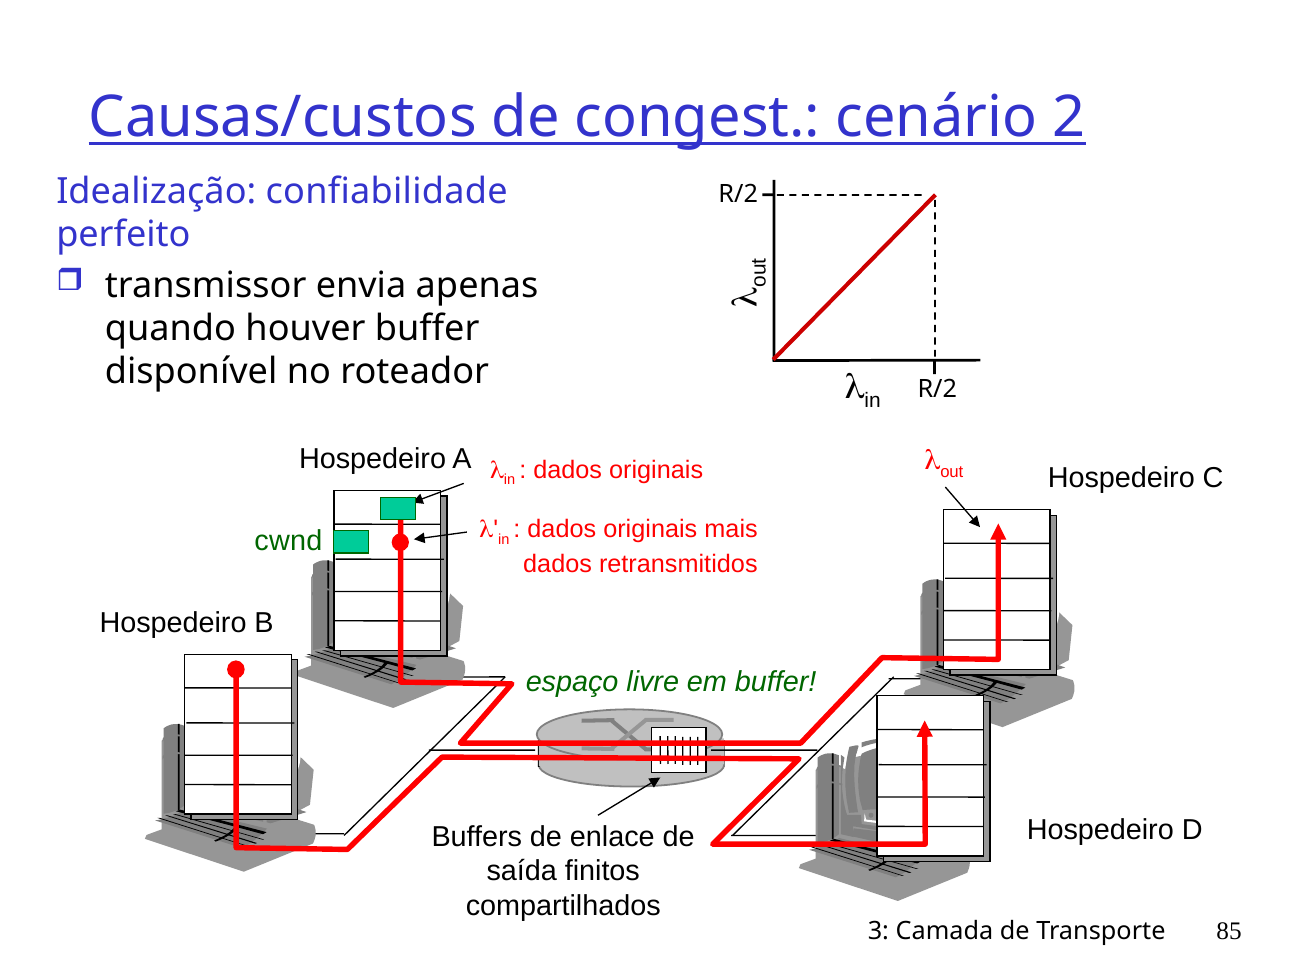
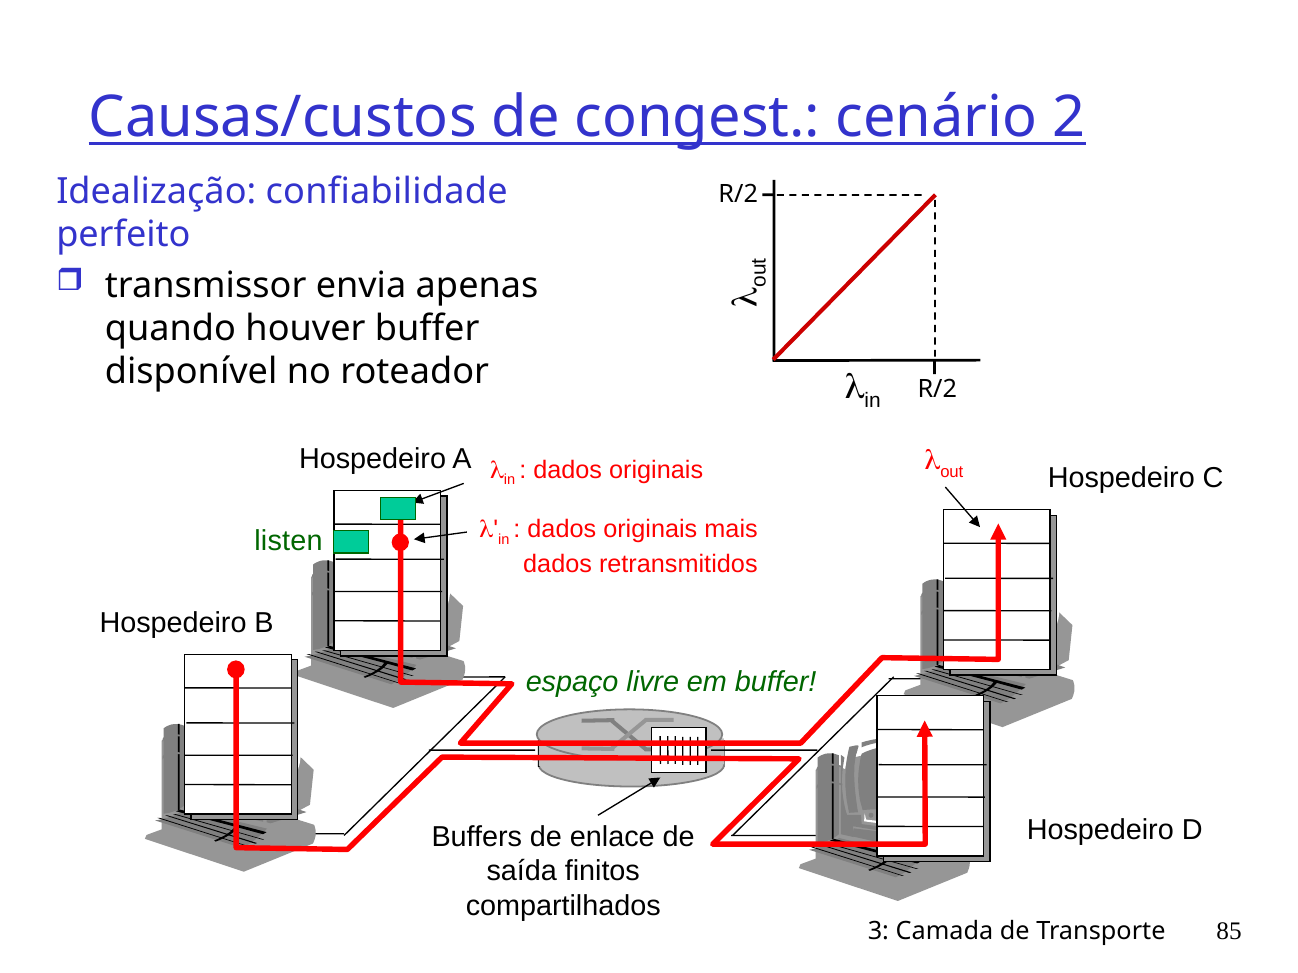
cwnd: cwnd -> listen
